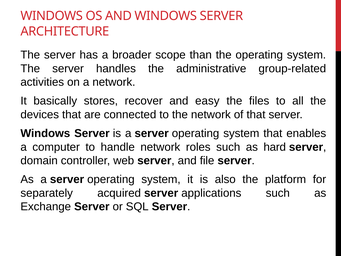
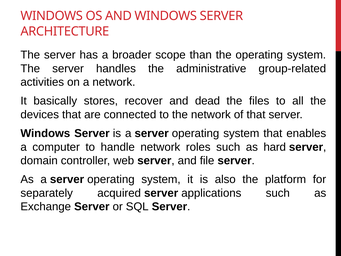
easy: easy -> dead
